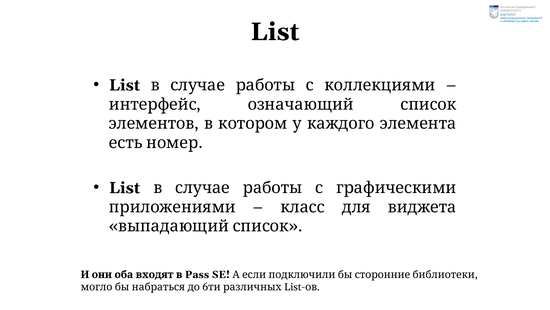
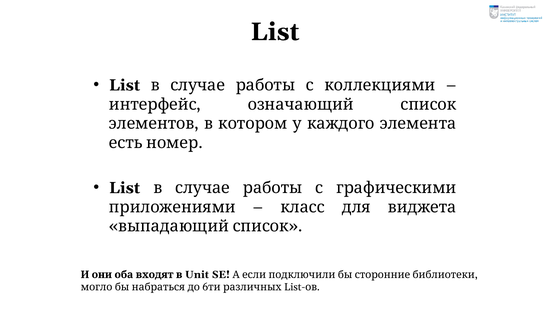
Pass: Pass -> Unit
